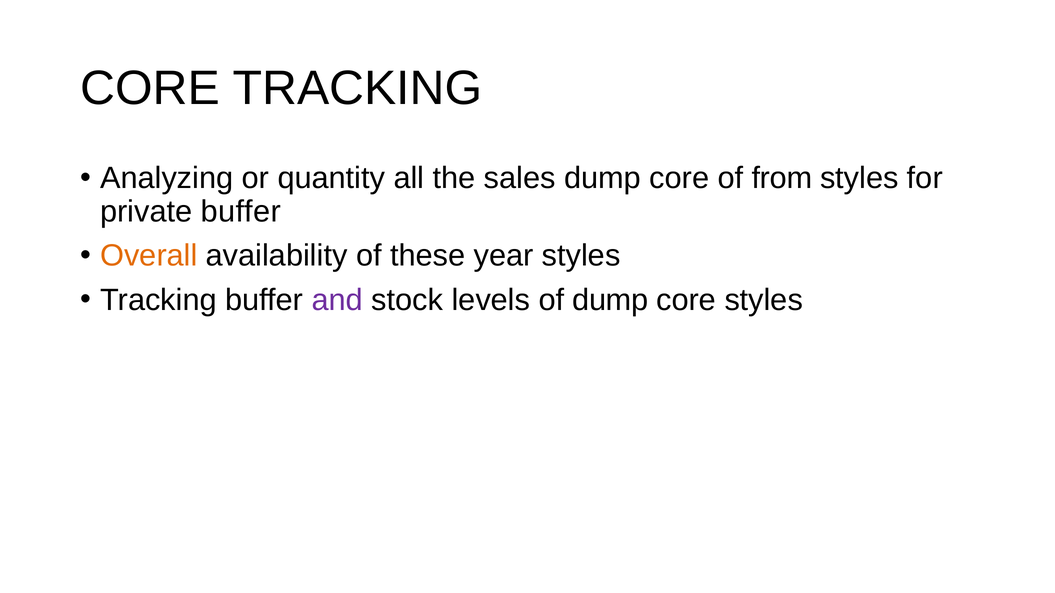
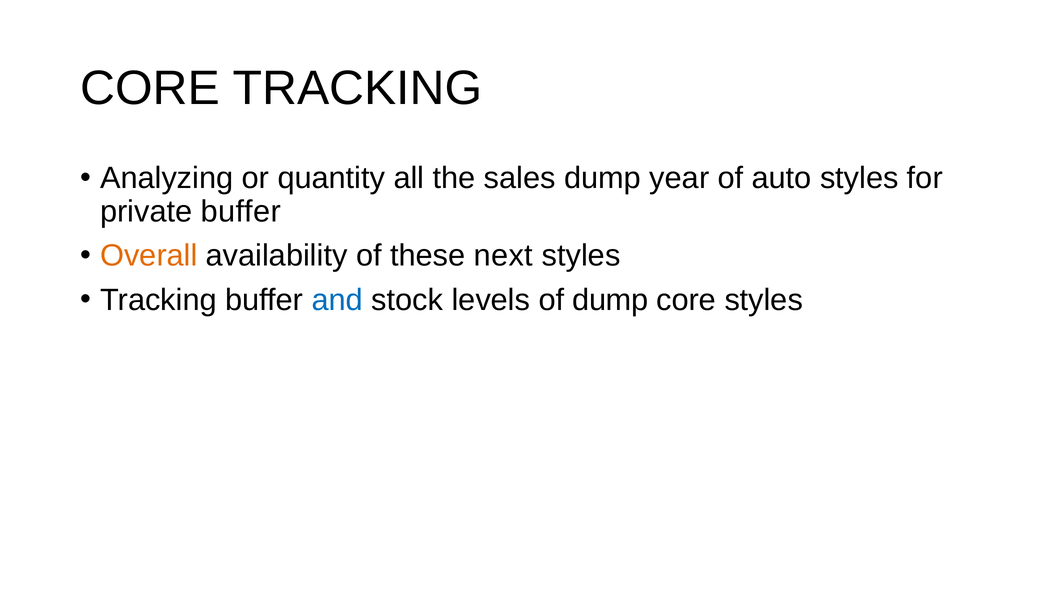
sales dump core: core -> year
from: from -> auto
year: year -> next
and colour: purple -> blue
